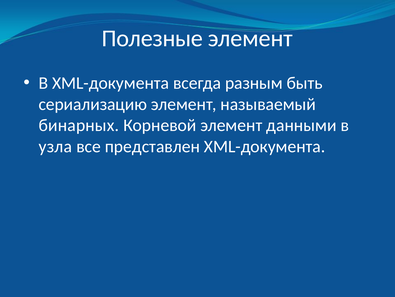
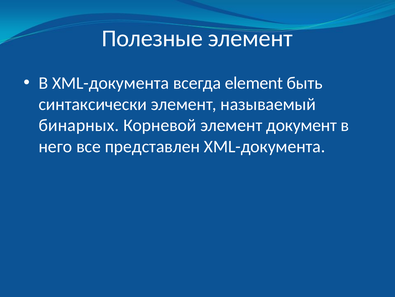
разным: разным -> element
сериализацию: сериализацию -> синтаксически
данными: данными -> документ
узла: узла -> него
